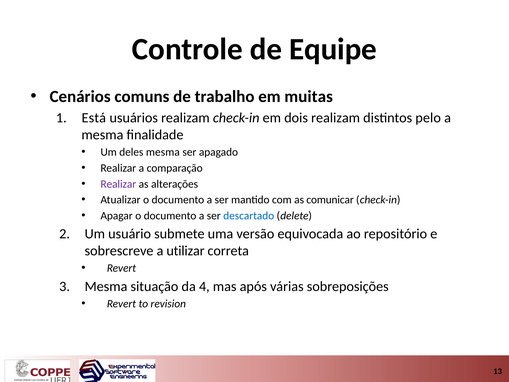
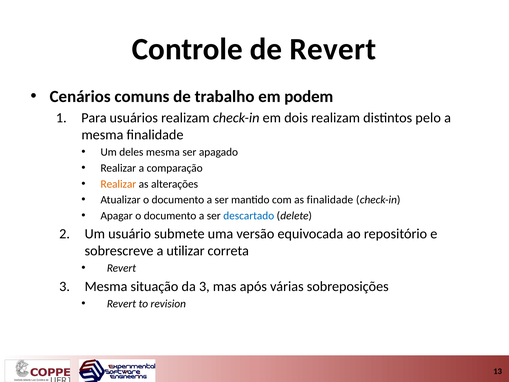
de Equipe: Equipe -> Revert
muitas: muitas -> podem
Está: Está -> Para
Realizar at (118, 184) colour: purple -> orange
as comunicar: comunicar -> finalidade
da 4: 4 -> 3
